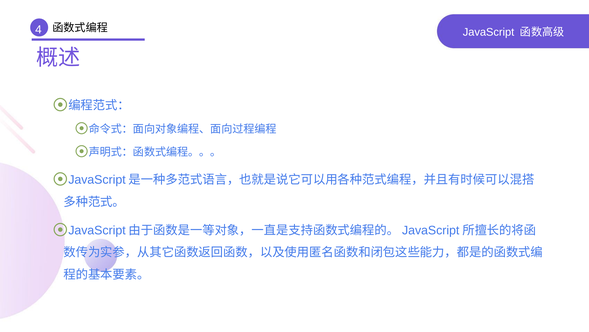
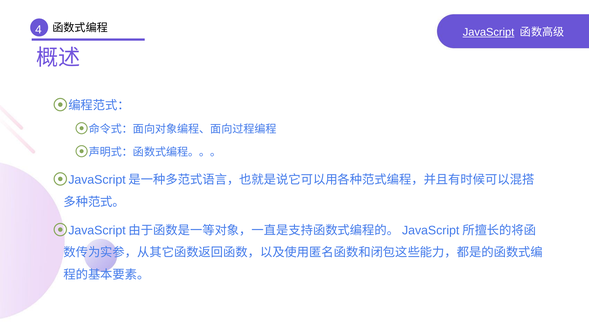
JavaScript underline: none -> present
